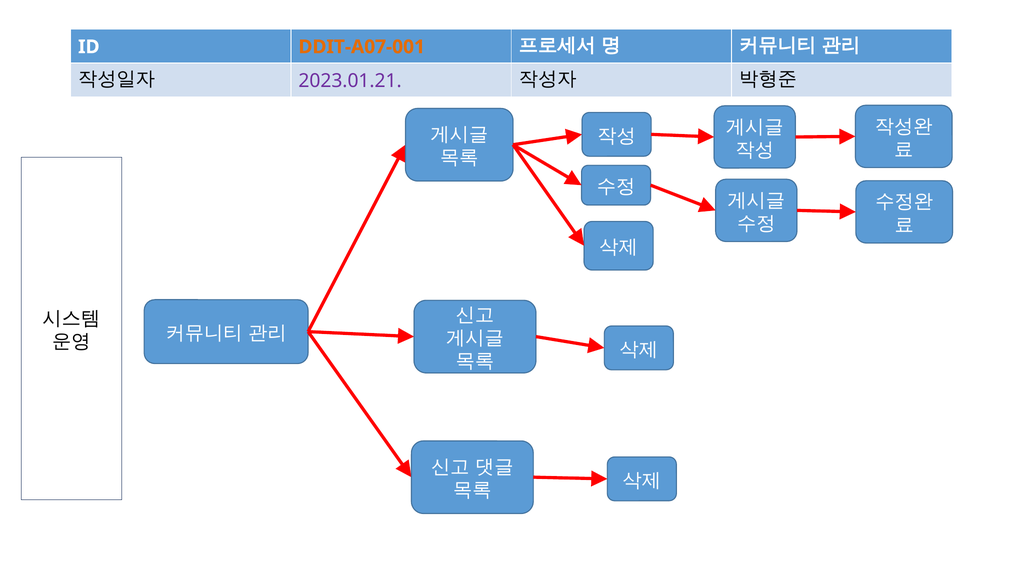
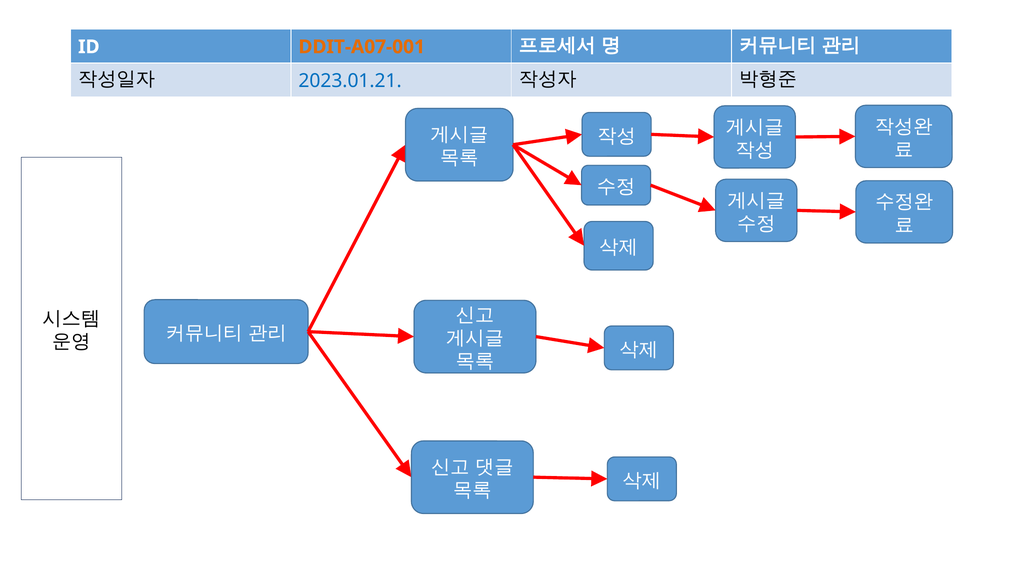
2023.01.21 colour: purple -> blue
